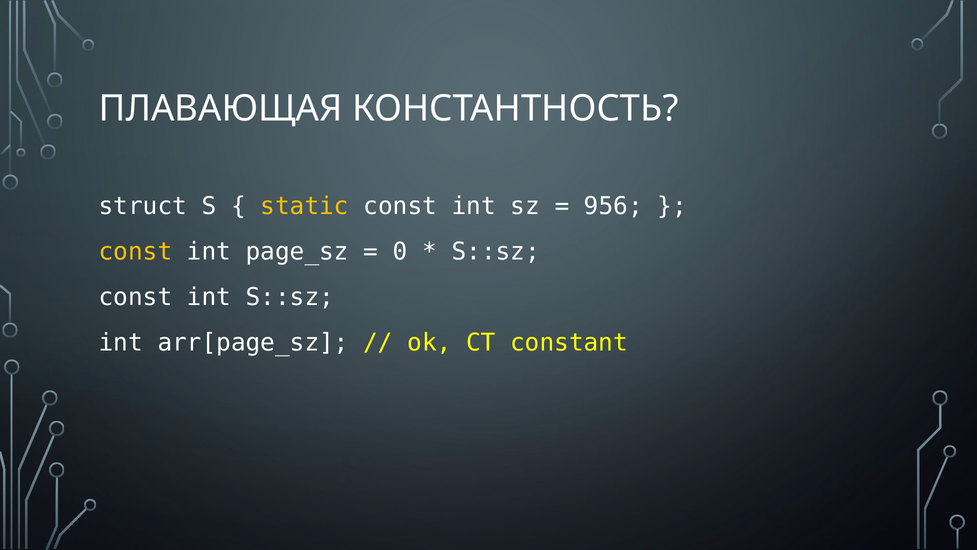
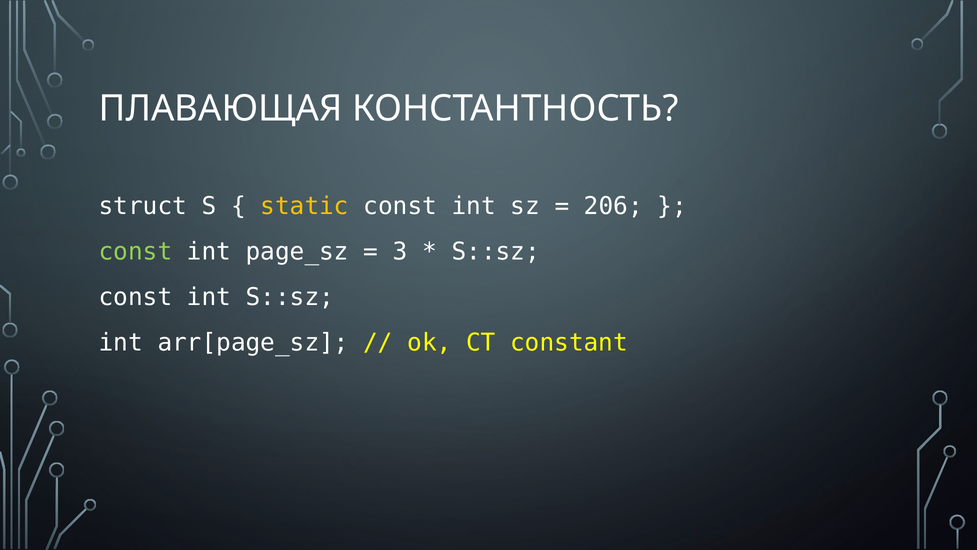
956: 956 -> 206
const at (136, 252) colour: yellow -> light green
0: 0 -> 3
